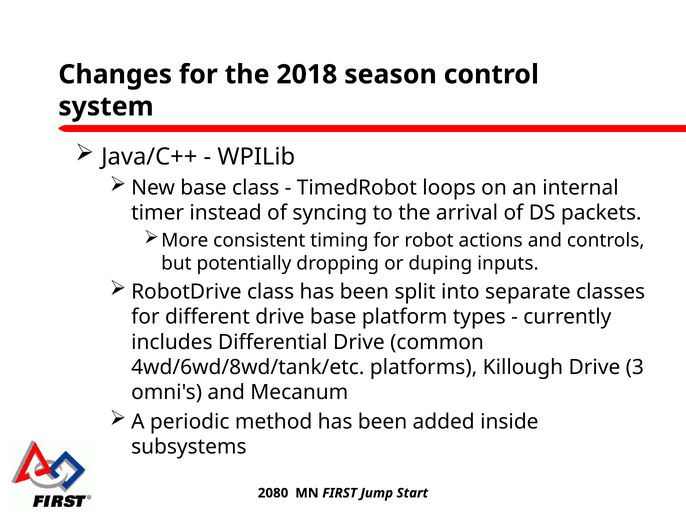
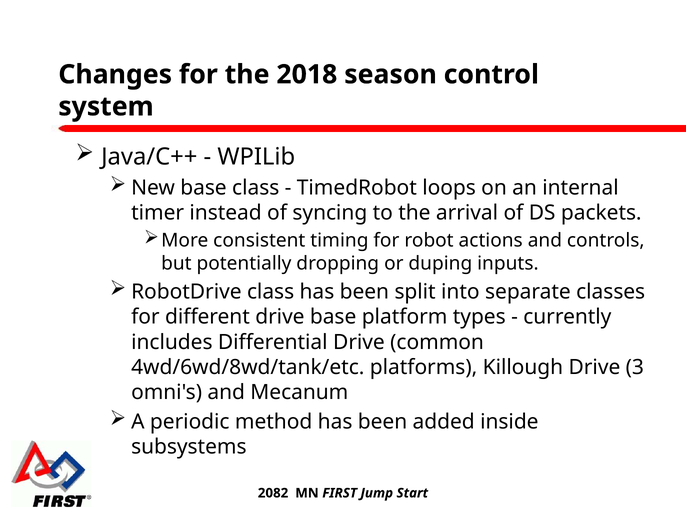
2080: 2080 -> 2082
